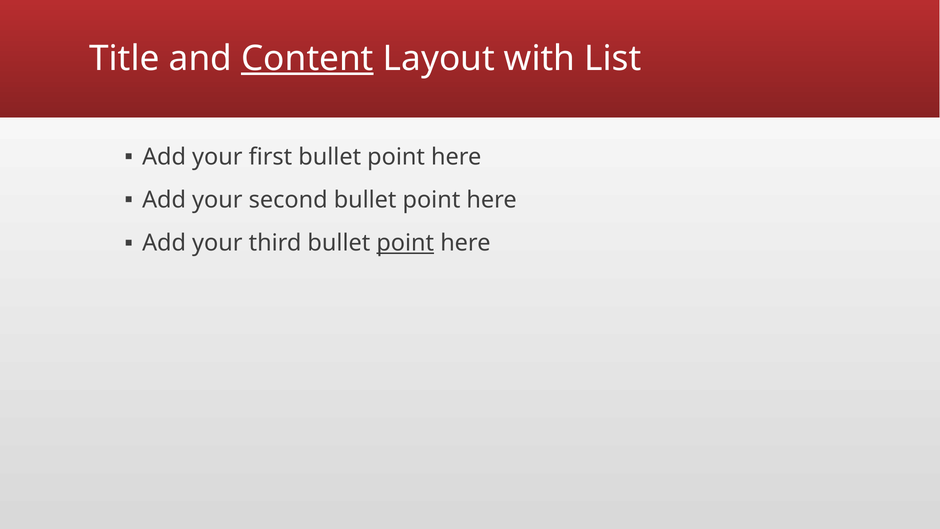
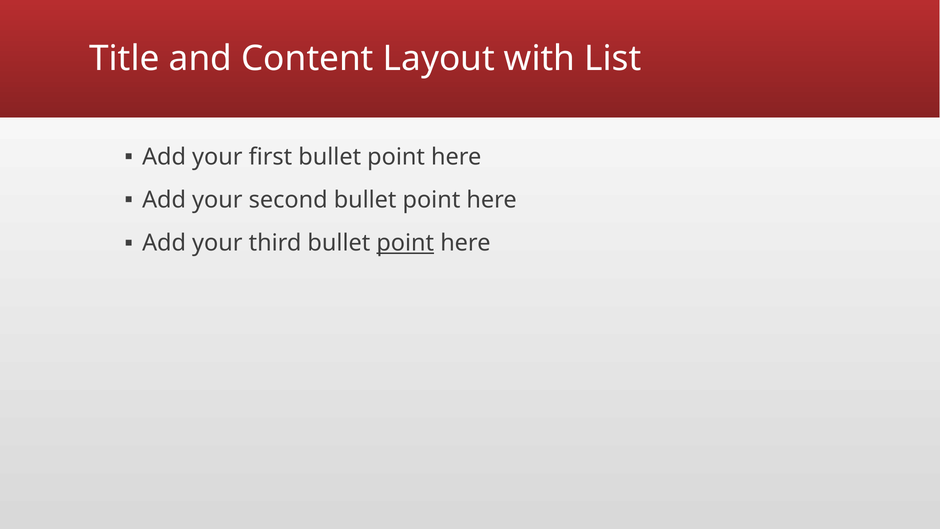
Content underline: present -> none
